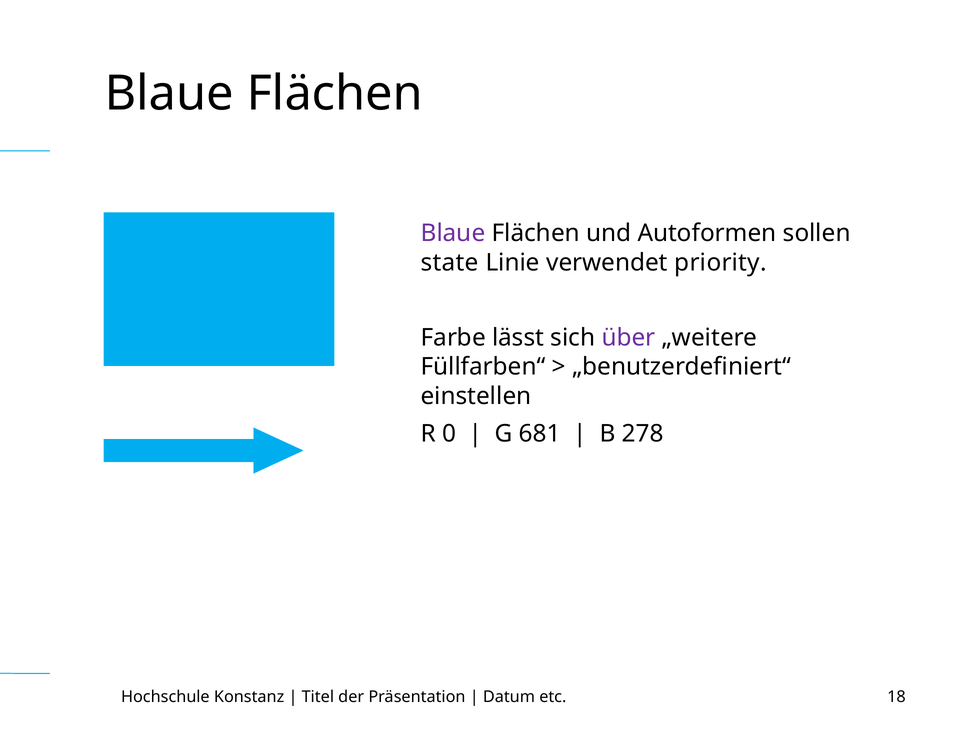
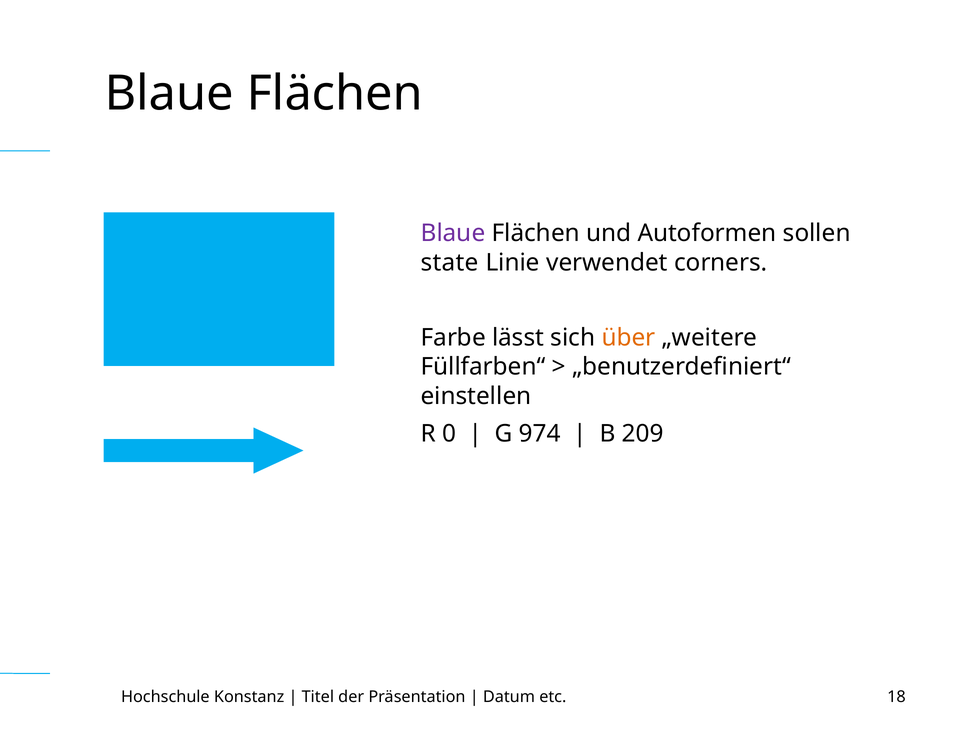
priority: priority -> corners
über colour: purple -> orange
681: 681 -> 974
278: 278 -> 209
